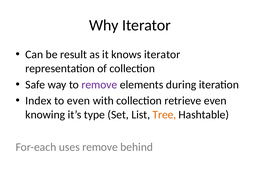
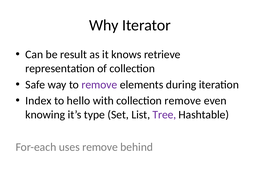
knows iterator: iterator -> retrieve
to even: even -> hello
collection retrieve: retrieve -> remove
Tree colour: orange -> purple
